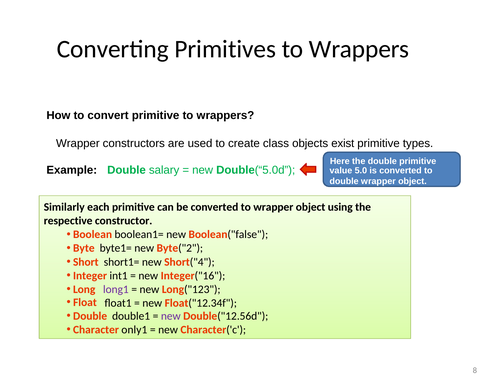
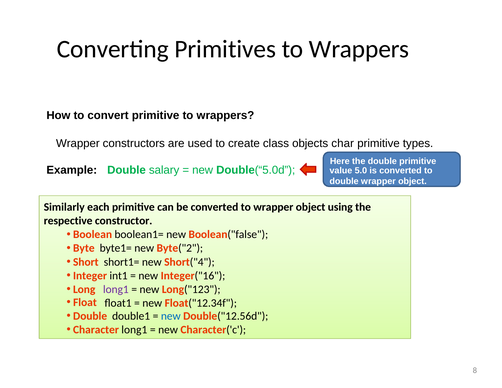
exist: exist -> char
new at (171, 316) colour: purple -> blue
Character only1: only1 -> long1
